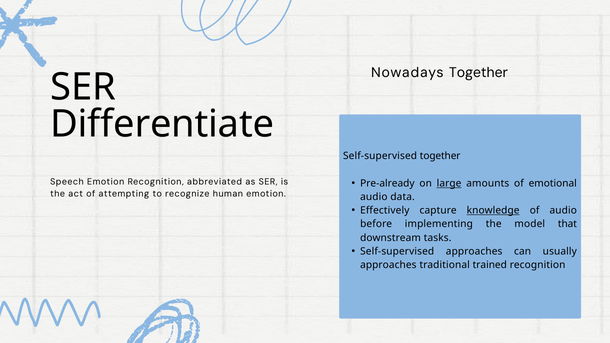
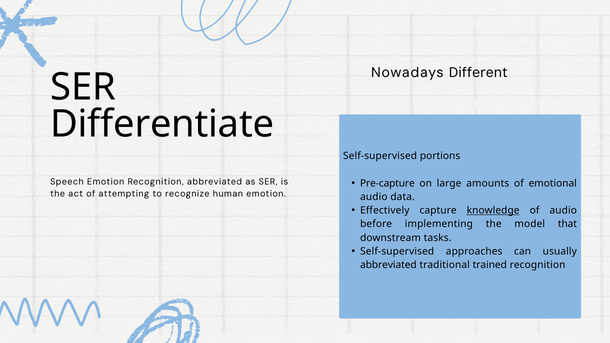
Nowadays Together: Together -> Different
Self-supervised together: together -> portions
Pre-already: Pre-already -> Pre-capture
large underline: present -> none
approaches at (388, 265): approaches -> abbreviated
